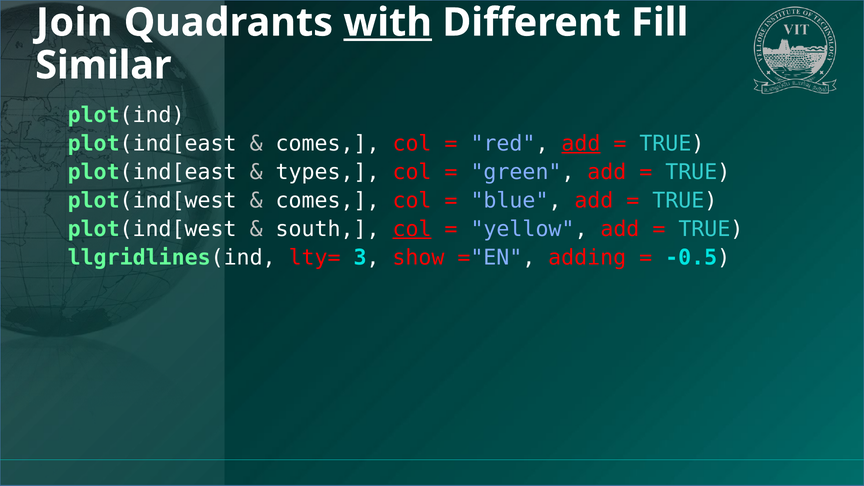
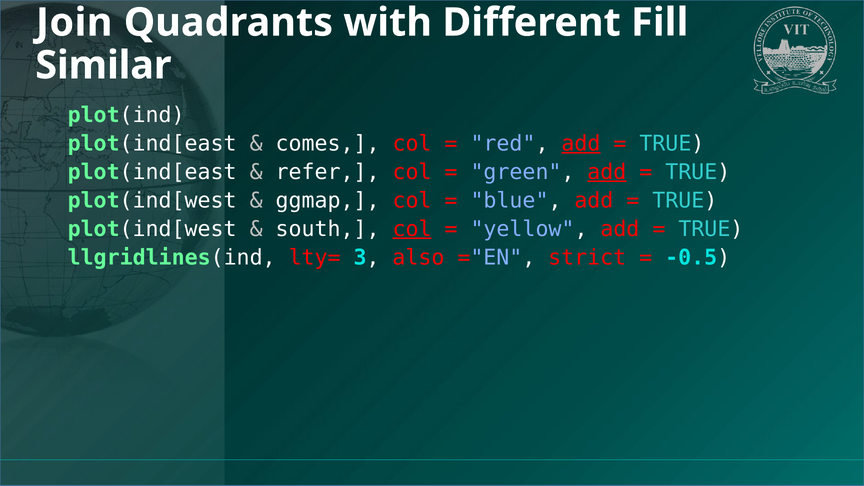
with underline: present -> none
types: types -> refer
add at (607, 172) underline: none -> present
comes at (328, 201): comes -> ggmap
show: show -> also
adding: adding -> strict
